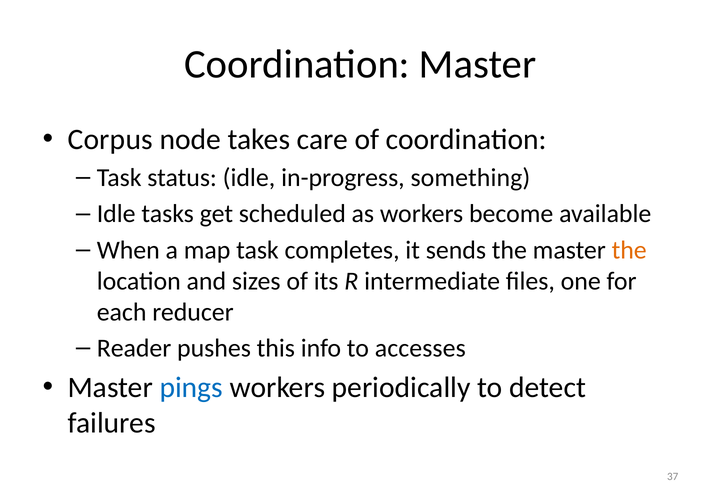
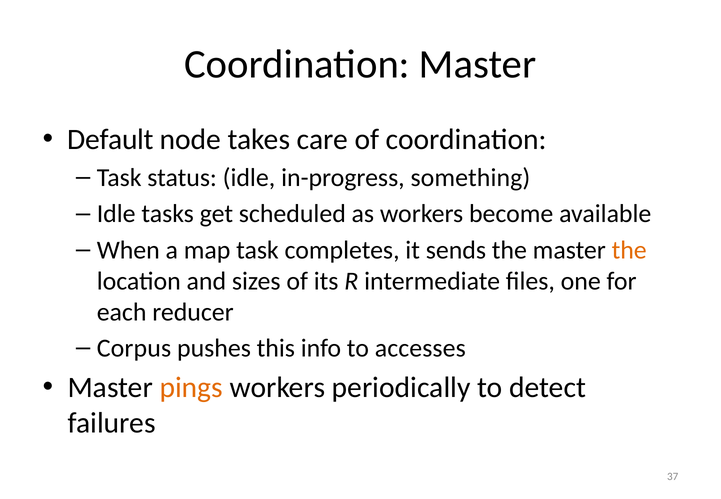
Corpus: Corpus -> Default
Reader: Reader -> Corpus
pings colour: blue -> orange
